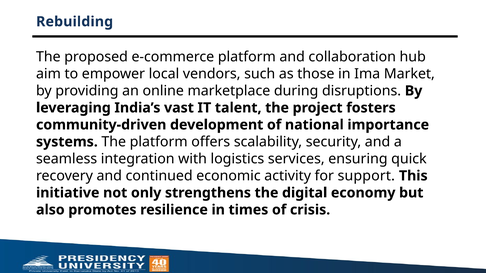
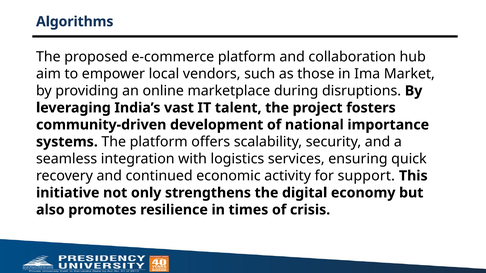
Rebuilding: Rebuilding -> Algorithms
